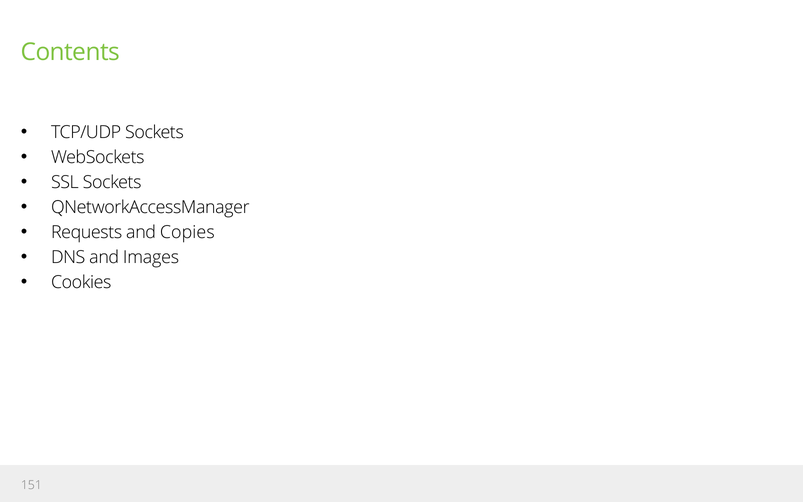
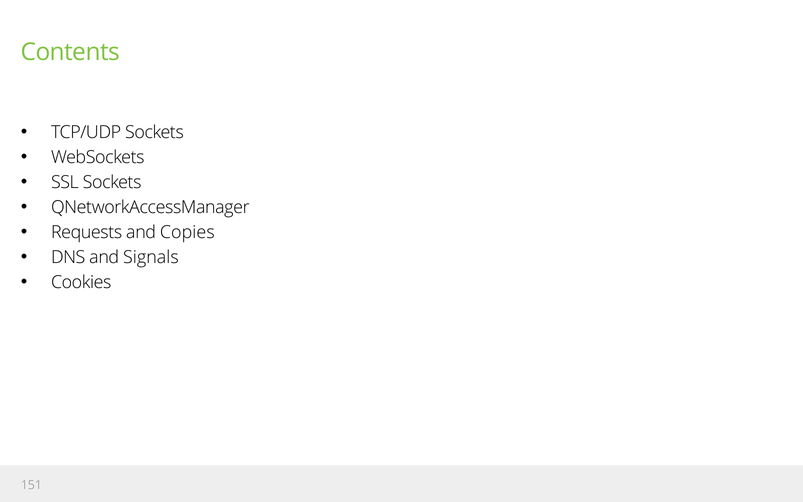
Images: Images -> Signals
